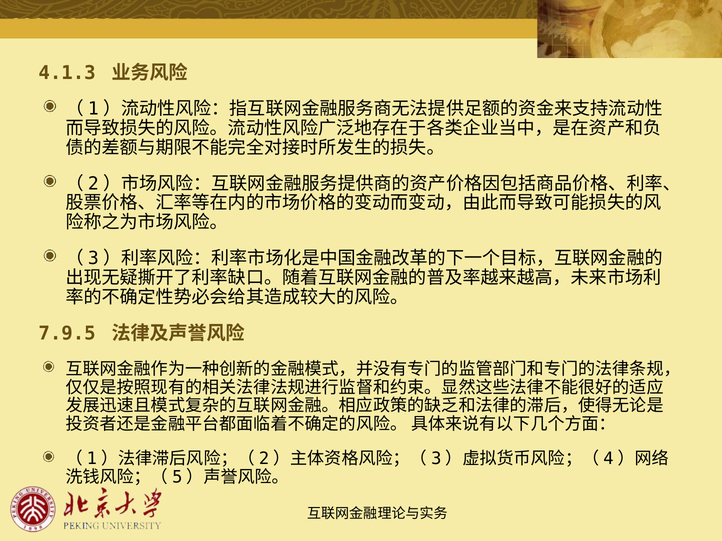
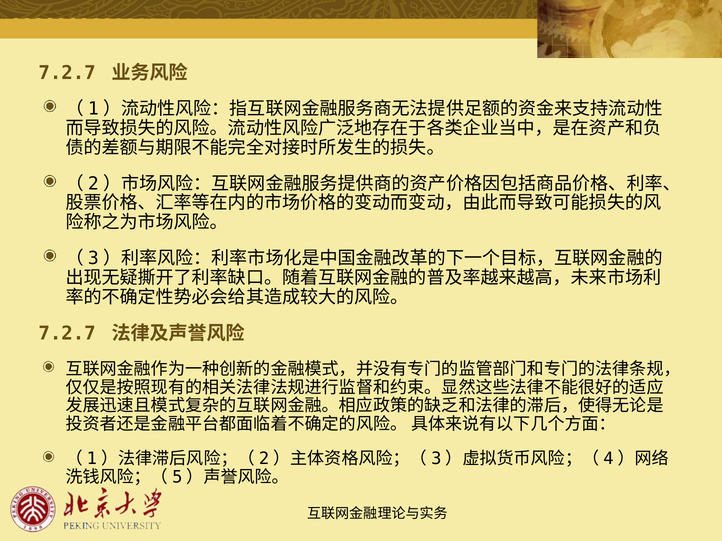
4.1.3 at (67, 73): 4.1.3 -> 7.2.7
7.9.5 at (67, 334): 7.9.5 -> 7.2.7
